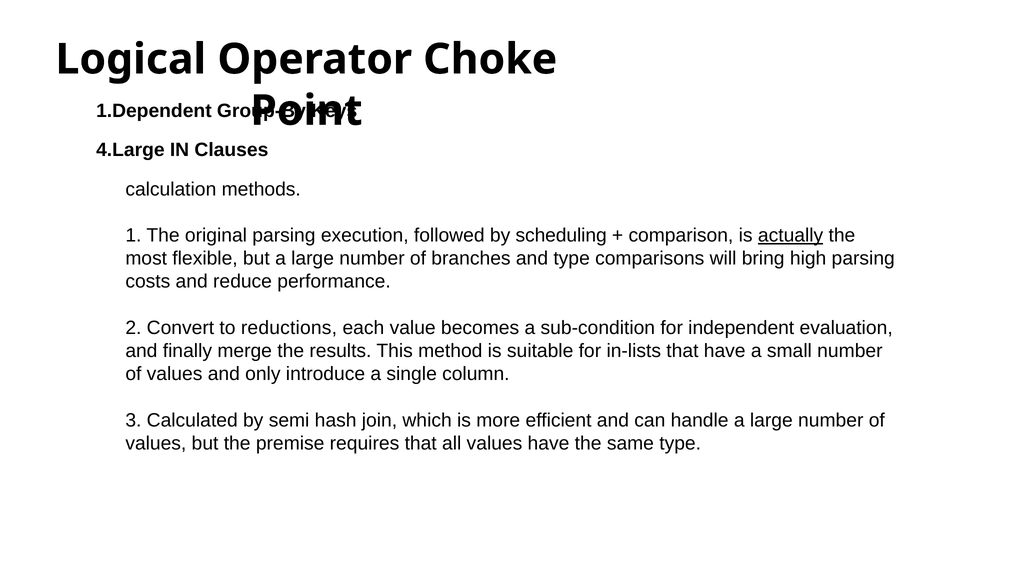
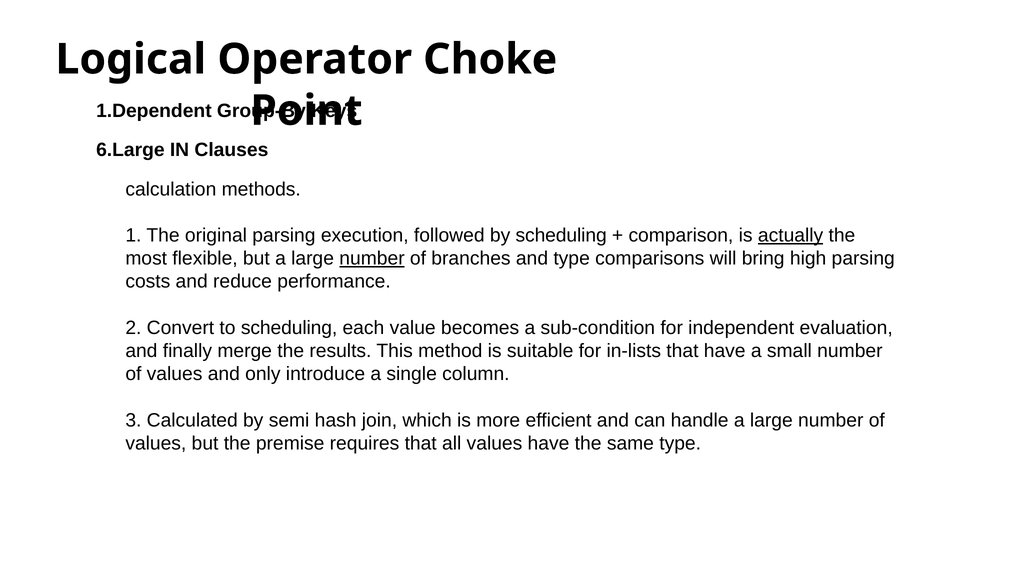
4.Large: 4.Large -> 6.Large
number at (372, 259) underline: none -> present
to reductions: reductions -> scheduling
